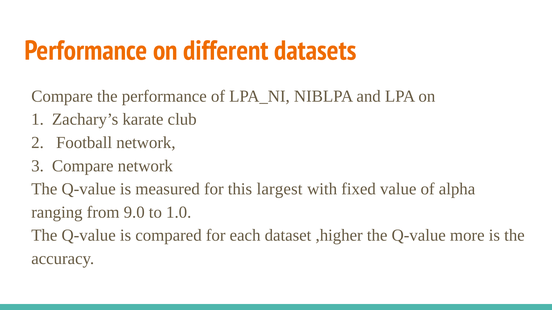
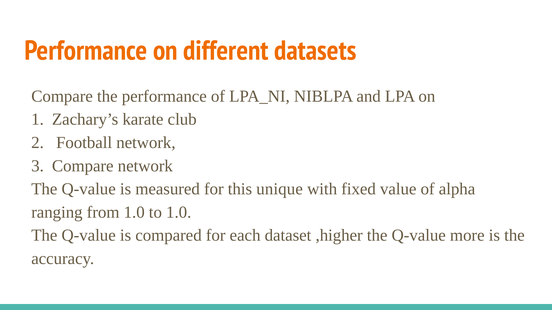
largest: largest -> unique
from 9.0: 9.0 -> 1.0
